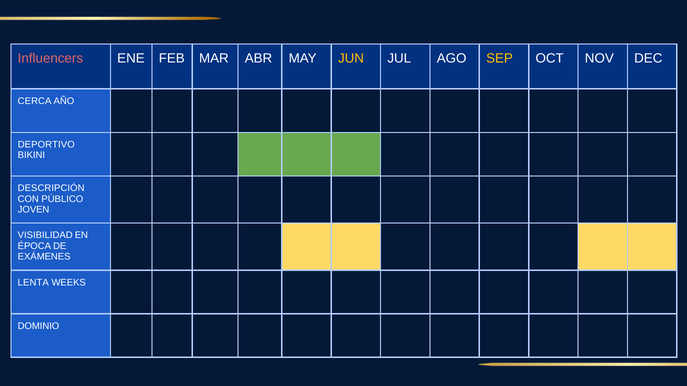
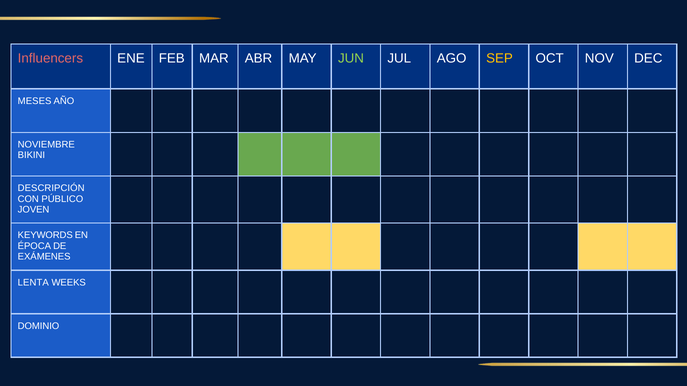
JUN colour: yellow -> light green
CERCA: CERCA -> MESES
DEPORTIVO: DEPORTIVO -> NOVIEMBRE
VISIBILIDAD: VISIBILIDAD -> KEYWORDS
